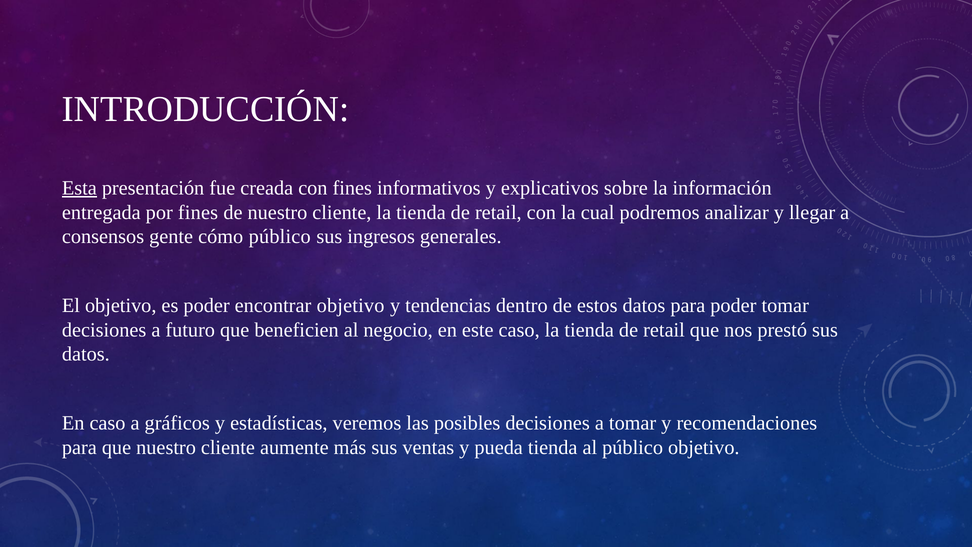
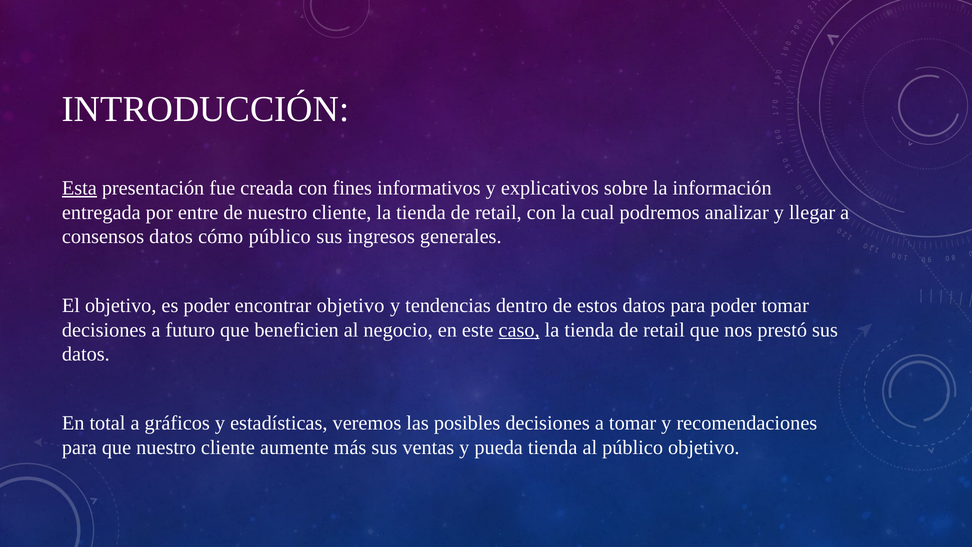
por fines: fines -> entre
consensos gente: gente -> datos
caso at (519, 330) underline: none -> present
En caso: caso -> total
